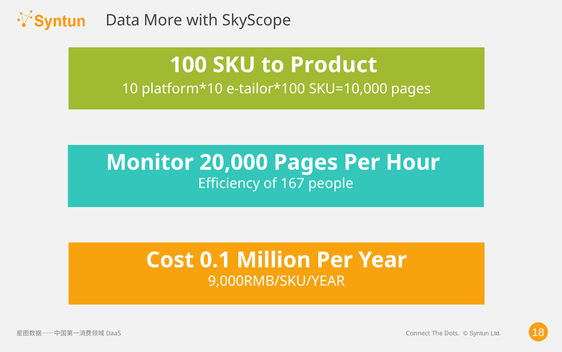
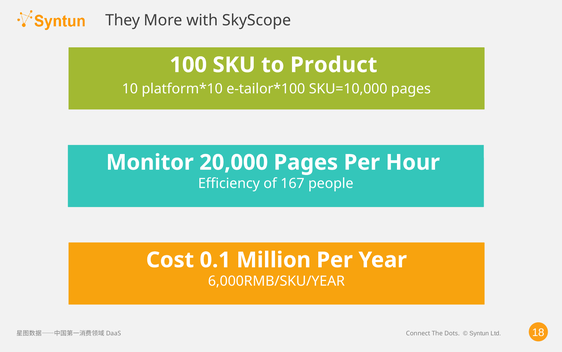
Data: Data -> They
9,000RMB/SKU/YEAR: 9,000RMB/SKU/YEAR -> 6,000RMB/SKU/YEAR
